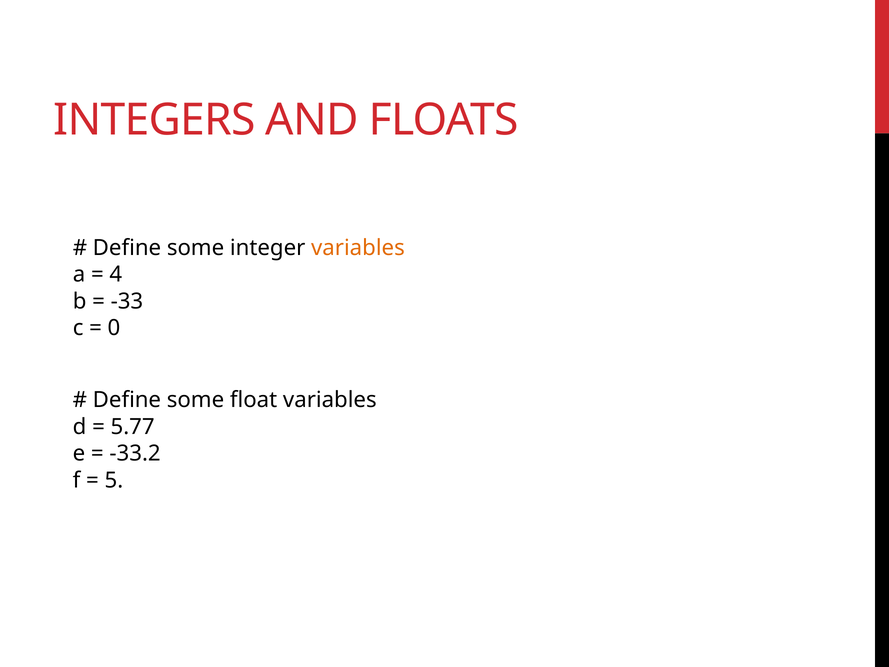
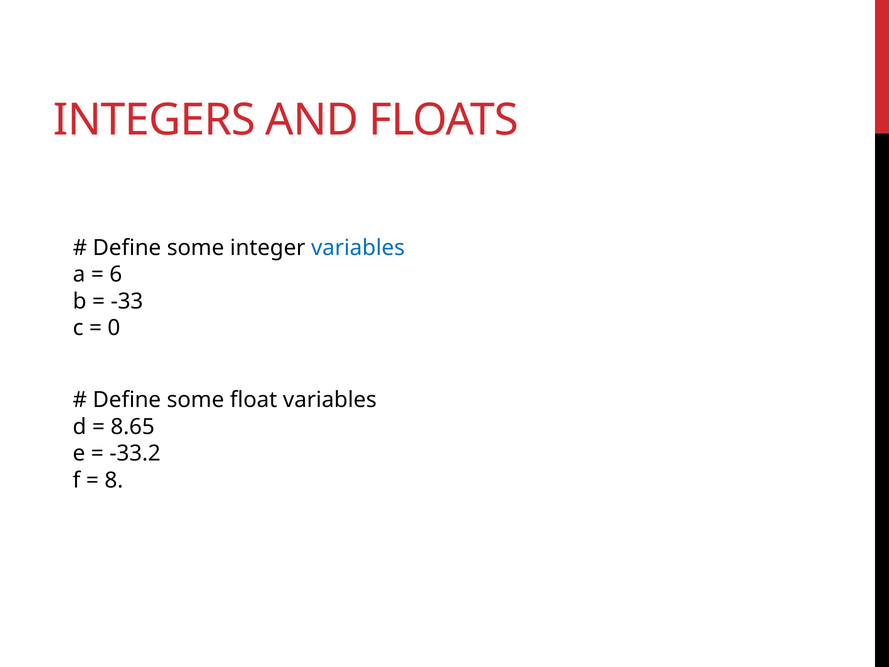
variables at (358, 248) colour: orange -> blue
4: 4 -> 6
5.77: 5.77 -> 8.65
5: 5 -> 8
